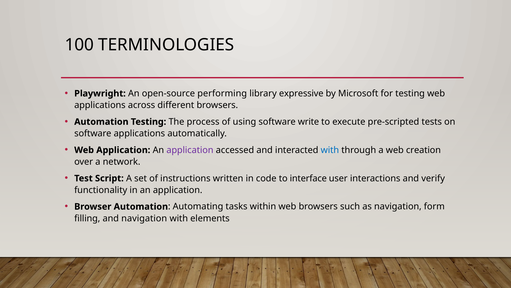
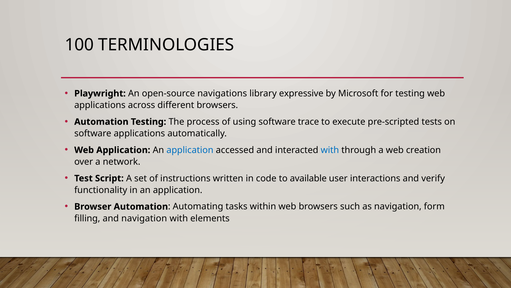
performing: performing -> navigations
write: write -> trace
application at (190, 150) colour: purple -> blue
interface: interface -> available
